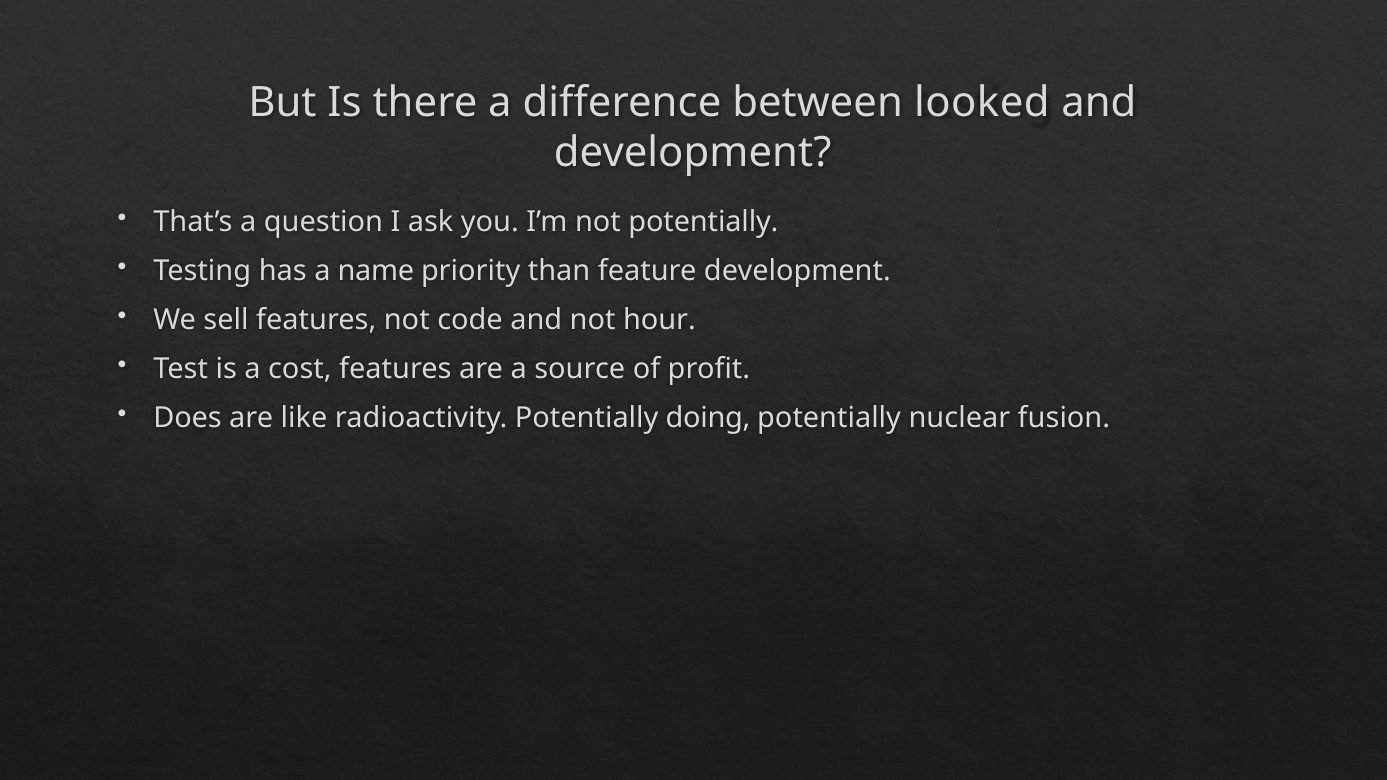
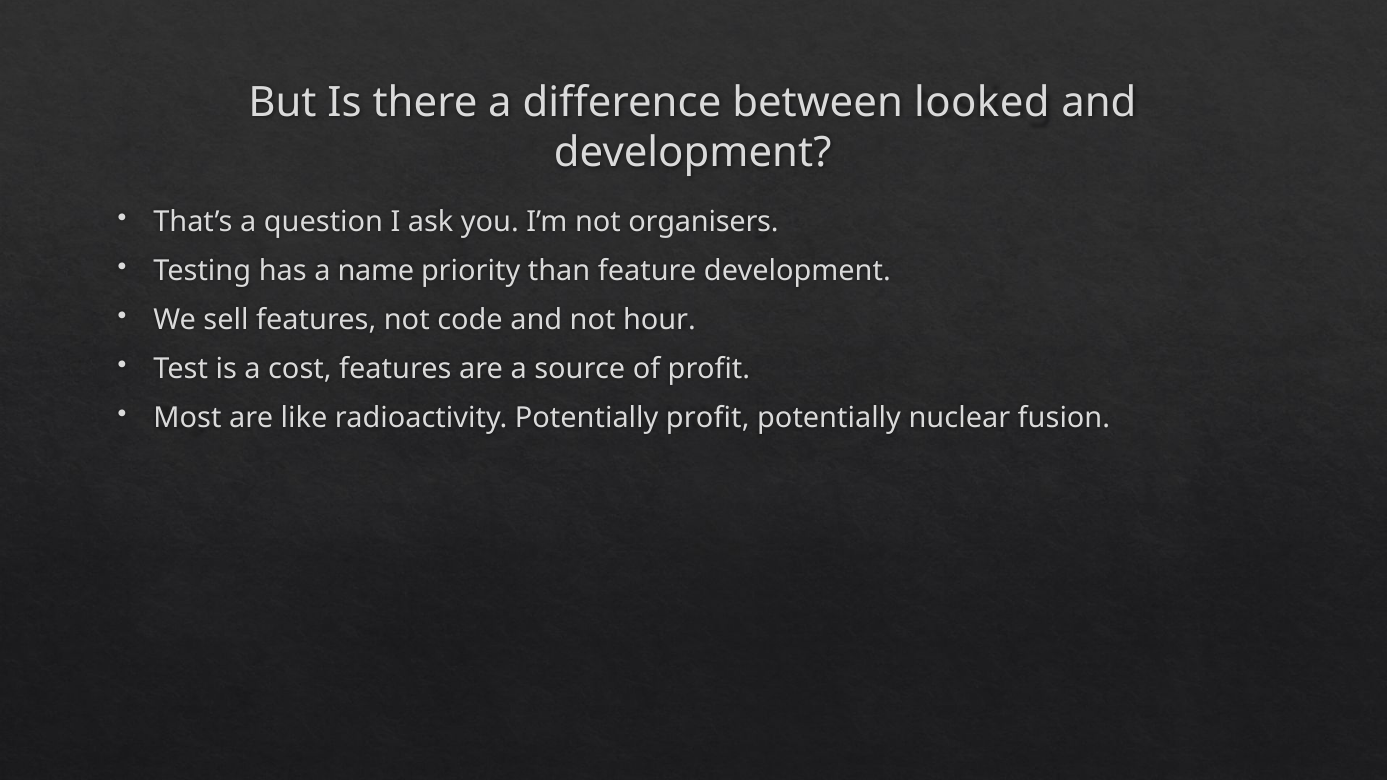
not potentially: potentially -> organisers
Does: Does -> Most
Potentially doing: doing -> profit
